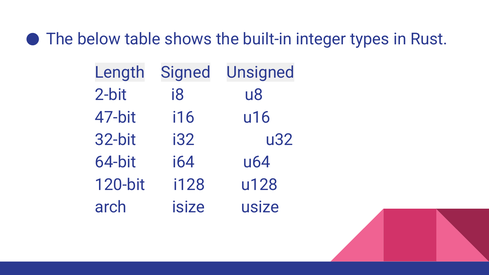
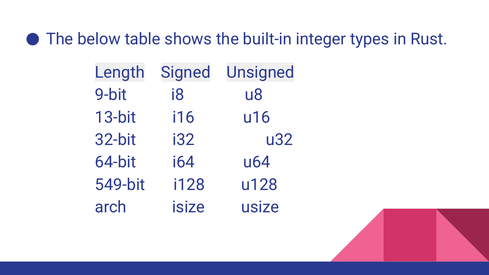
2-bit: 2-bit -> 9-bit
47-bit: 47-bit -> 13-bit
120-bit: 120-bit -> 549-bit
